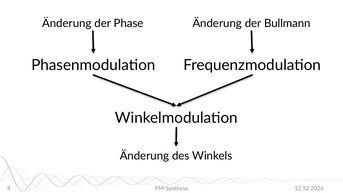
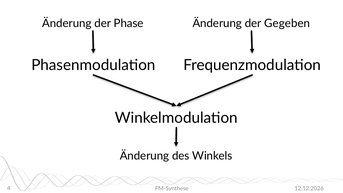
Bullmann: Bullmann -> Gegeben
